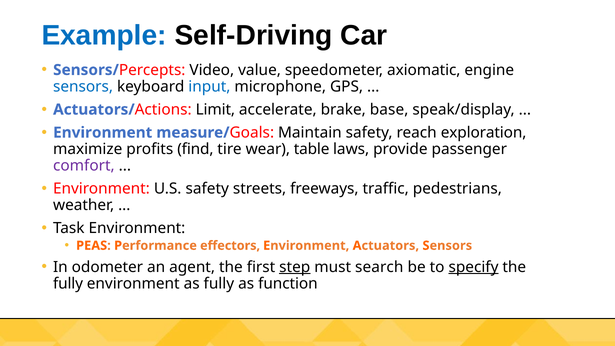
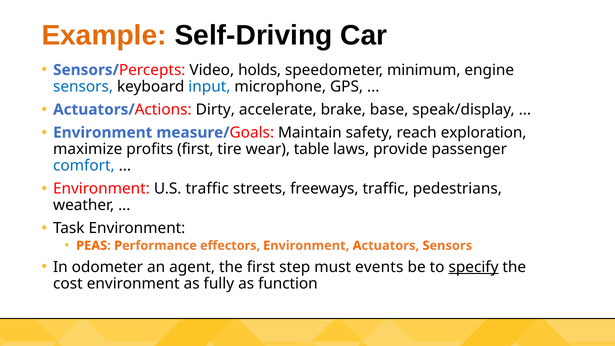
Example colour: blue -> orange
value: value -> holds
axiomatic: axiomatic -> minimum
Limit: Limit -> Dirty
profits find: find -> first
comfort colour: purple -> blue
U.S safety: safety -> traffic
step underline: present -> none
search: search -> events
fully at (68, 283): fully -> cost
